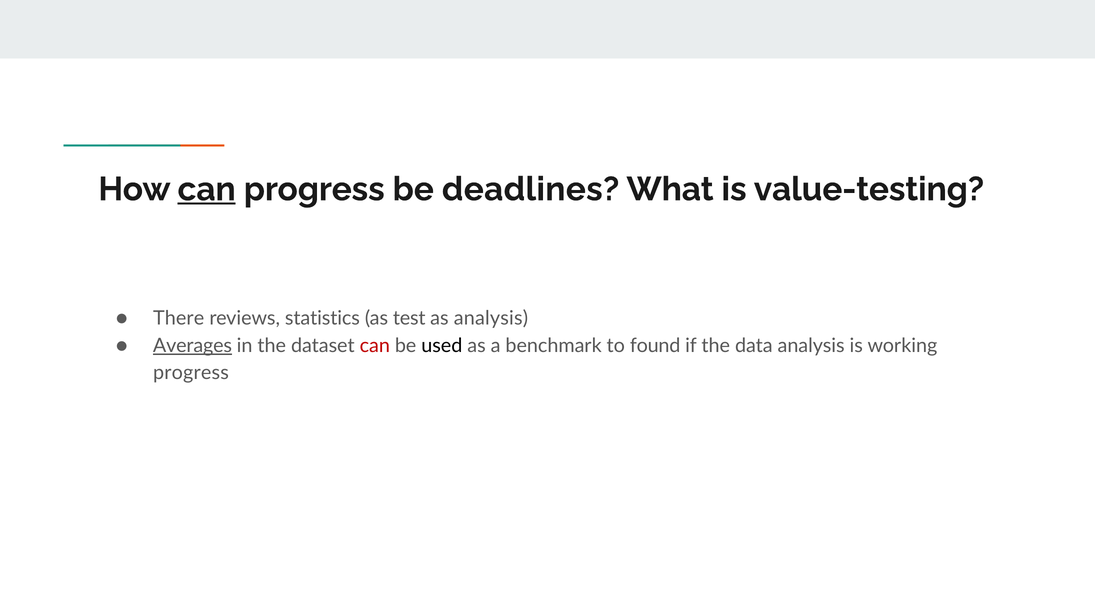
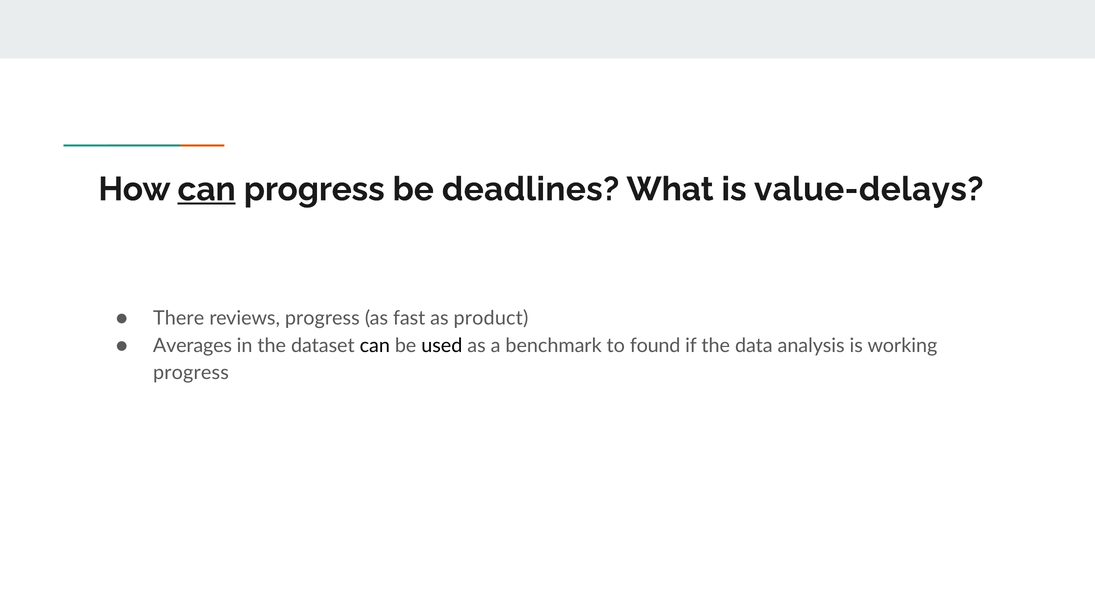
value-testing: value-testing -> value-delays
reviews statistics: statistics -> progress
test: test -> fast
as analysis: analysis -> product
Averages underline: present -> none
can at (375, 346) colour: red -> black
